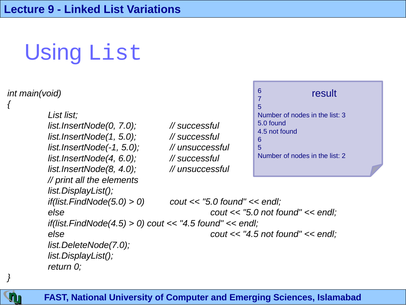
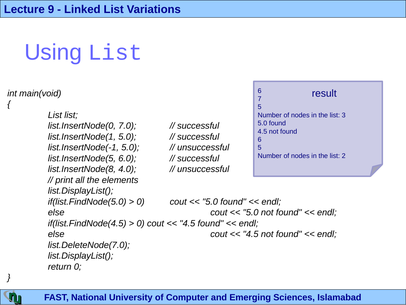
list.InsertNode(4: list.InsertNode(4 -> list.InsertNode(5
